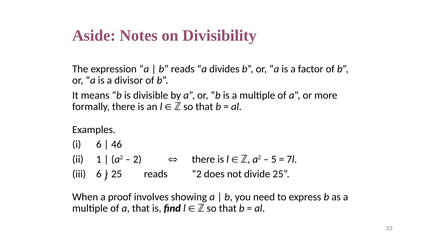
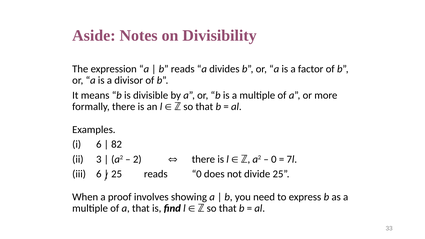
46: 46 -> 82
1: 1 -> 3
5 at (274, 159): 5 -> 0
reads 2: 2 -> 0
